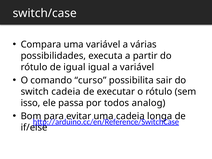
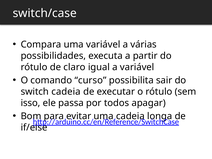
de igual: igual -> claro
analog: analog -> apagar
